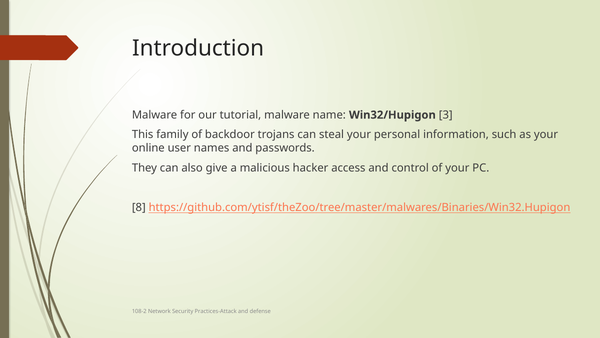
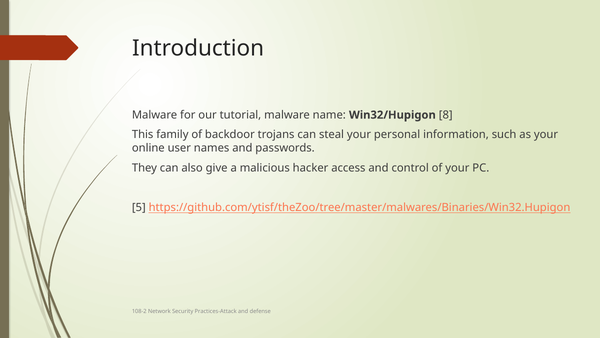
3: 3 -> 8
8: 8 -> 5
